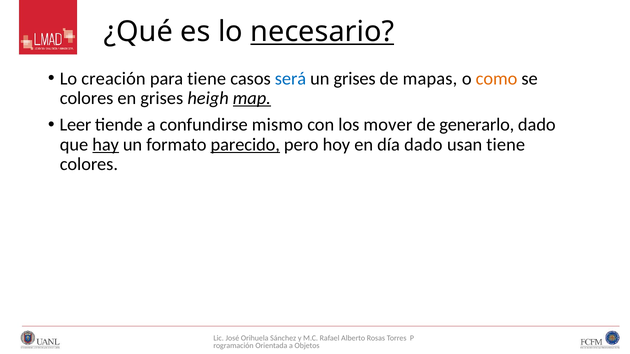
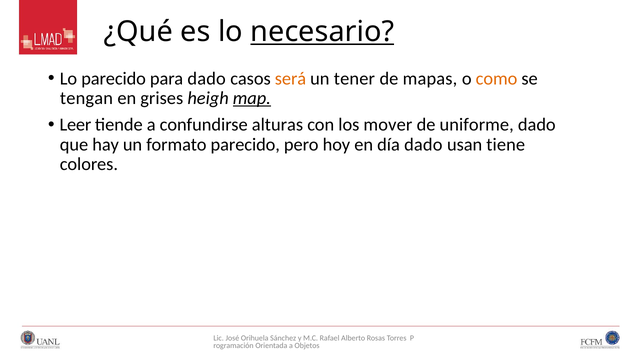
Lo creación: creación -> parecido
para tiene: tiene -> dado
será colour: blue -> orange
un grises: grises -> tener
colores at (87, 98): colores -> tengan
mismo: mismo -> alturas
generarlo: generarlo -> uniforme
hay underline: present -> none
parecido at (245, 145) underline: present -> none
